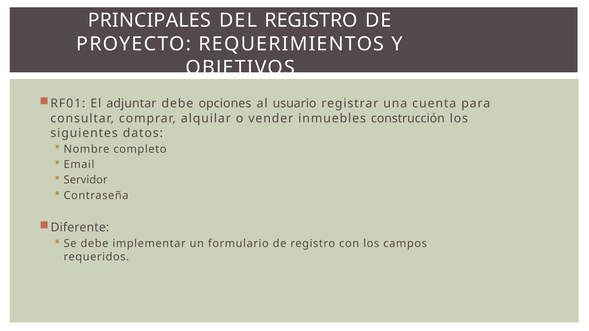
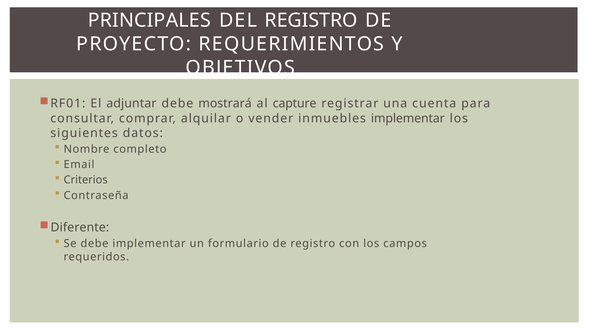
opciones: opciones -> mostrará
usuario: usuario -> capture
inmuebles construcción: construcción -> implementar
Servidor: Servidor -> Criterios
